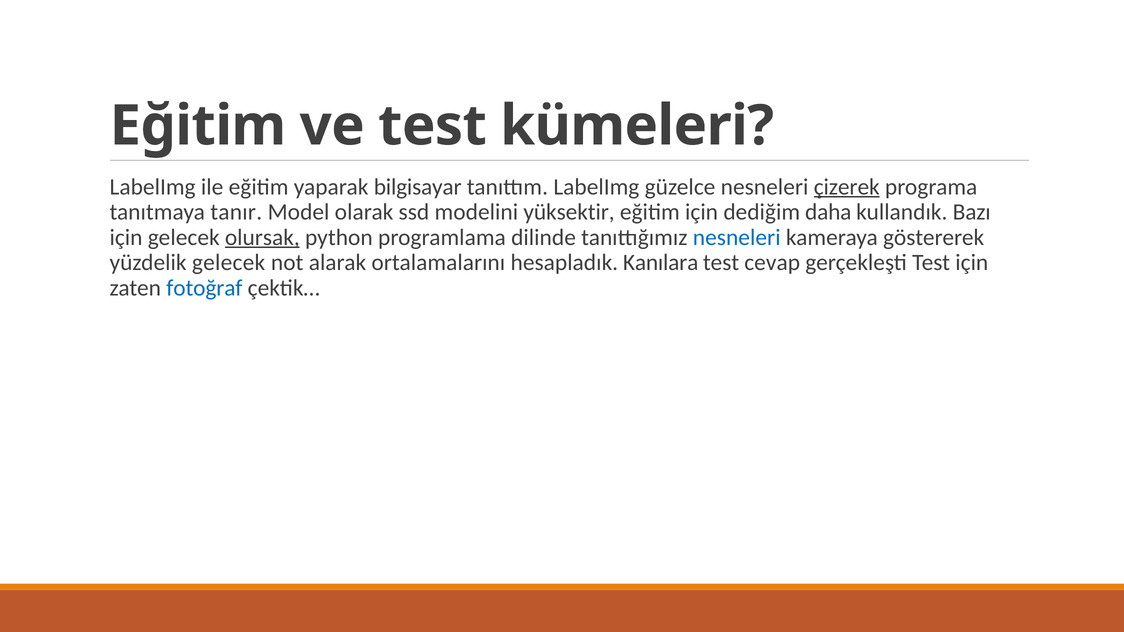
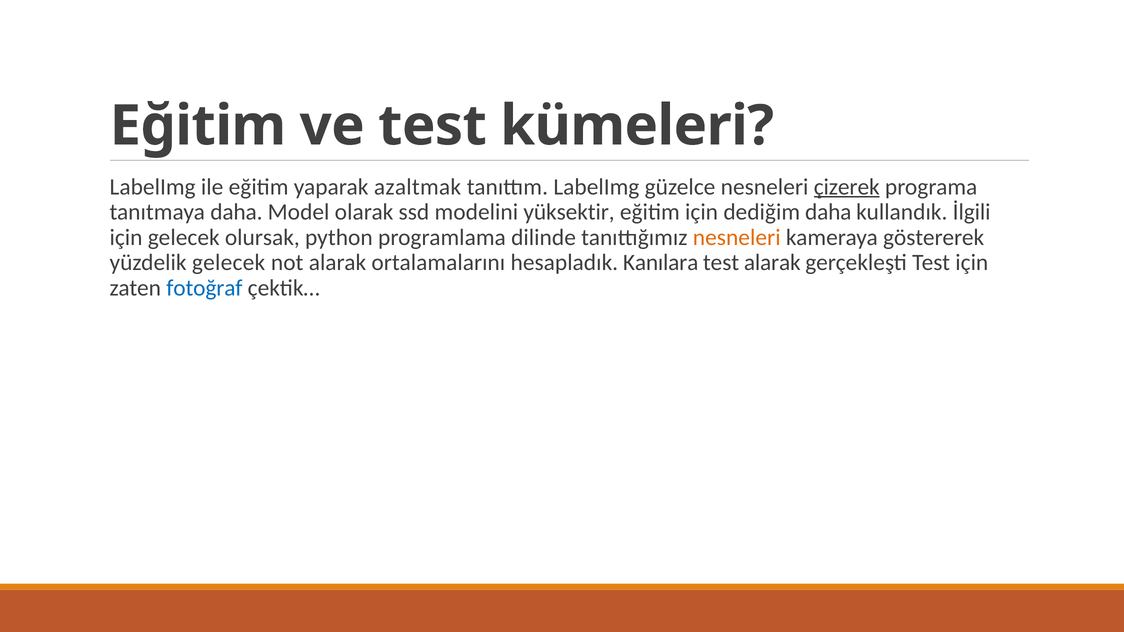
bilgisayar: bilgisayar -> azaltmak
tanıtmaya tanır: tanır -> daha
Bazı: Bazı -> İlgili
olursak underline: present -> none
nesneleri at (737, 237) colour: blue -> orange
test cevap: cevap -> alarak
